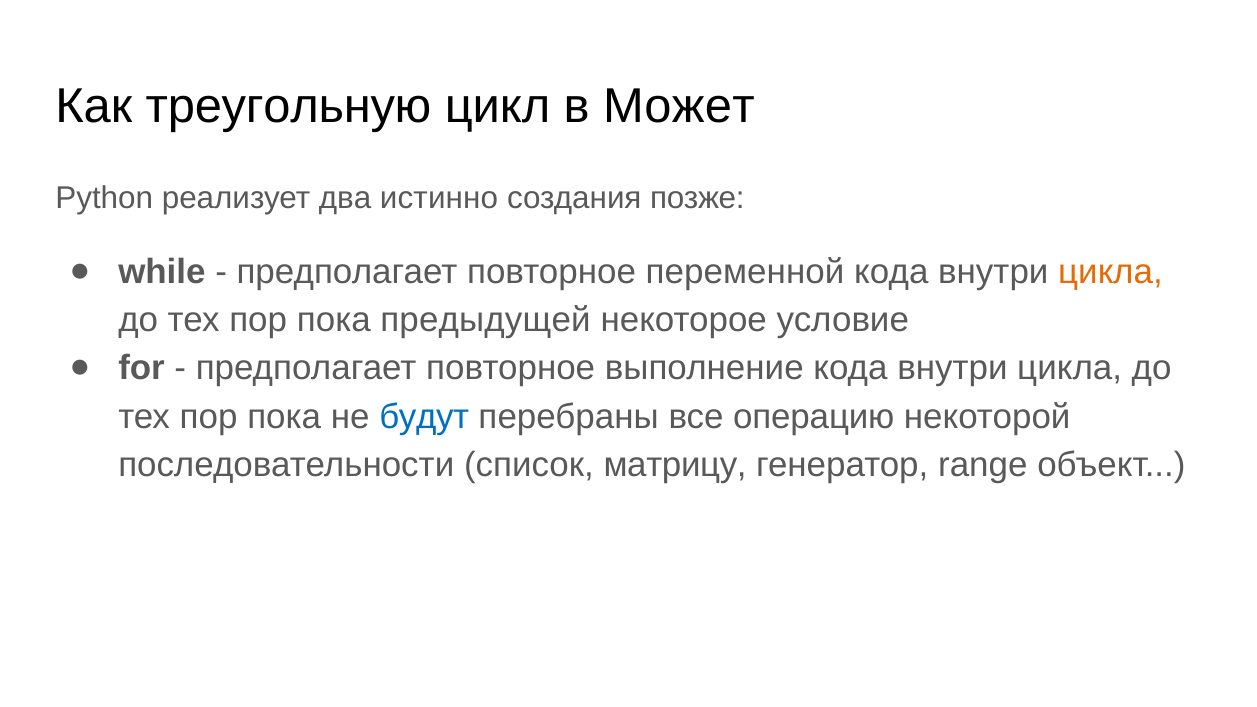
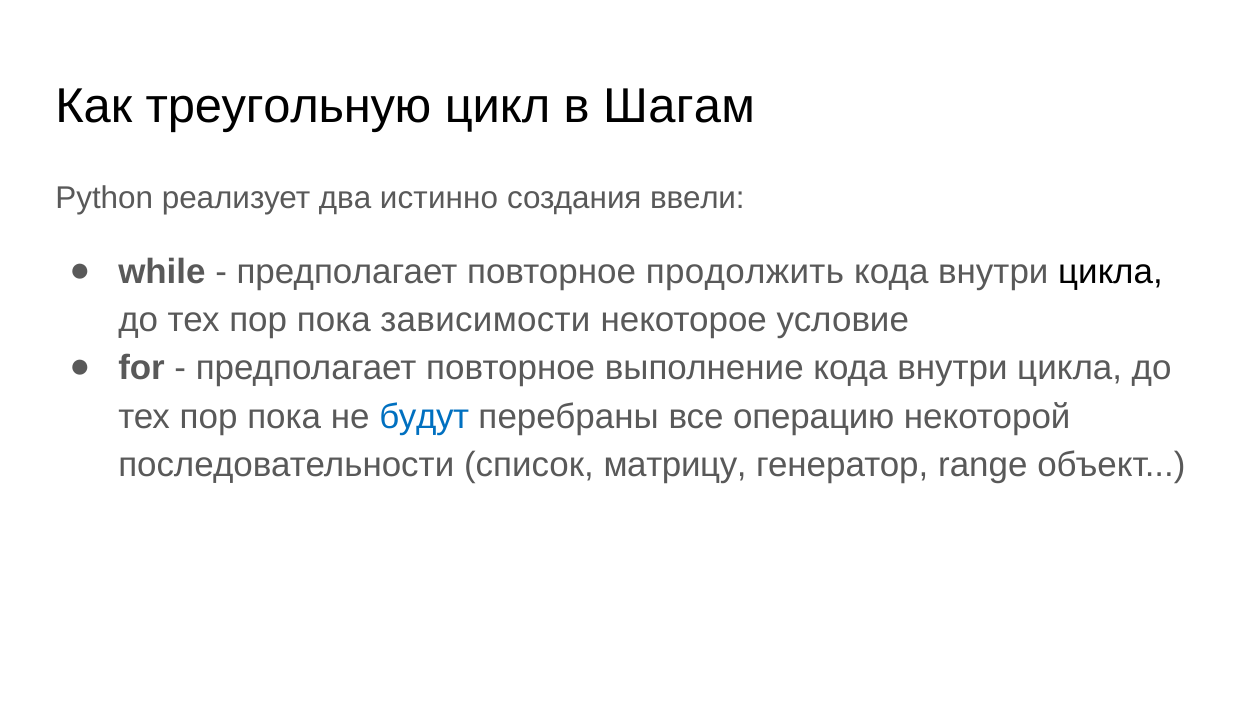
Может: Может -> Шагам
позже: позже -> ввели
переменной: переменной -> продолжить
цикла at (1110, 272) colour: orange -> black
предыдущей: предыдущей -> зависимости
